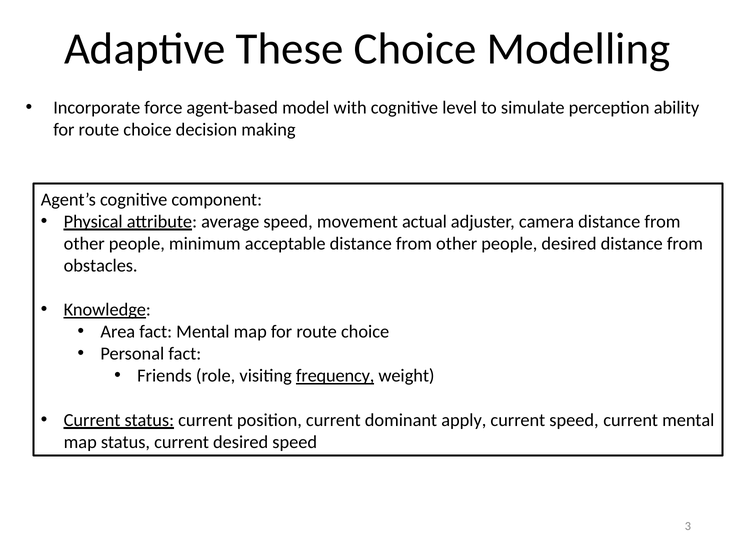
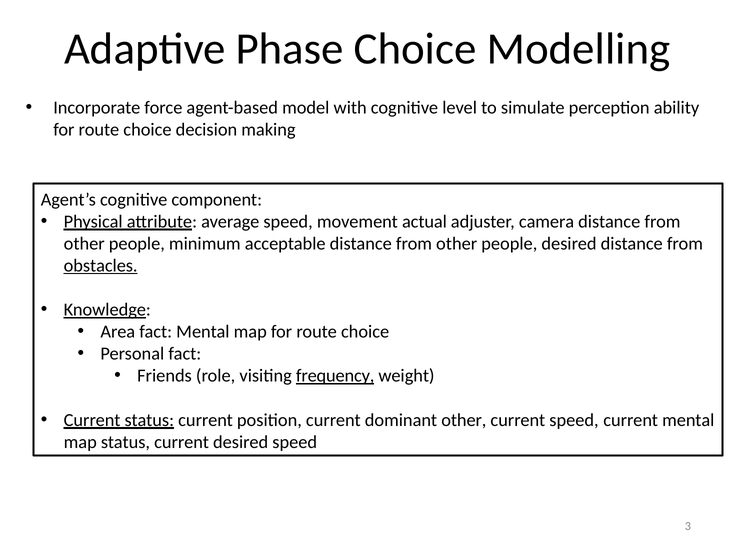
These: These -> Phase
obstacles underline: none -> present
dominant apply: apply -> other
